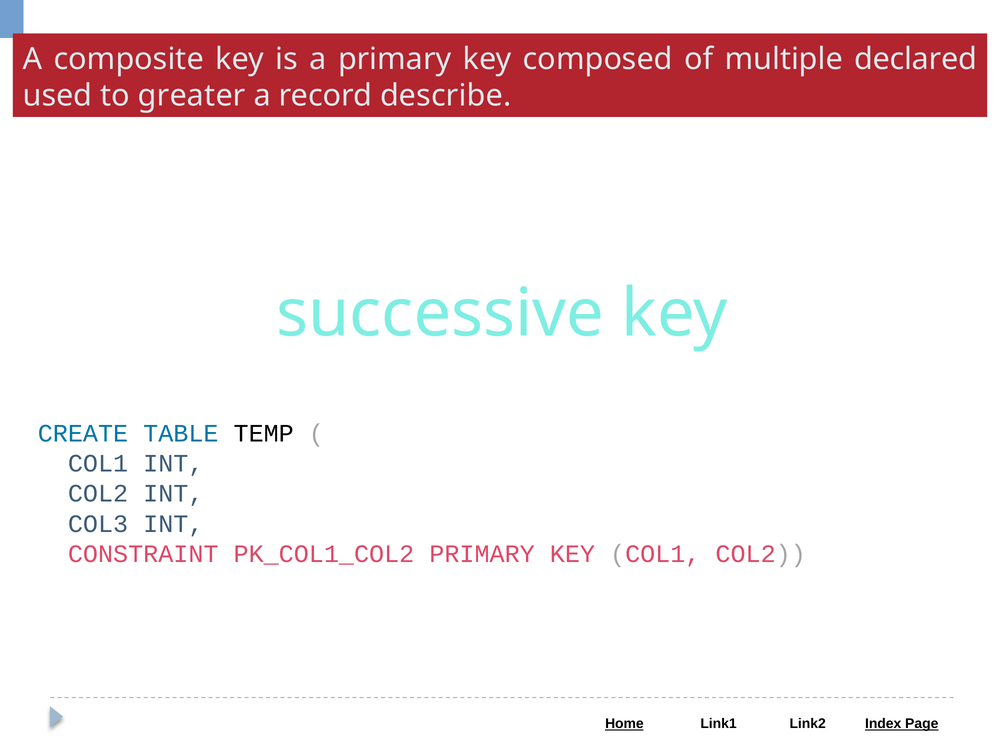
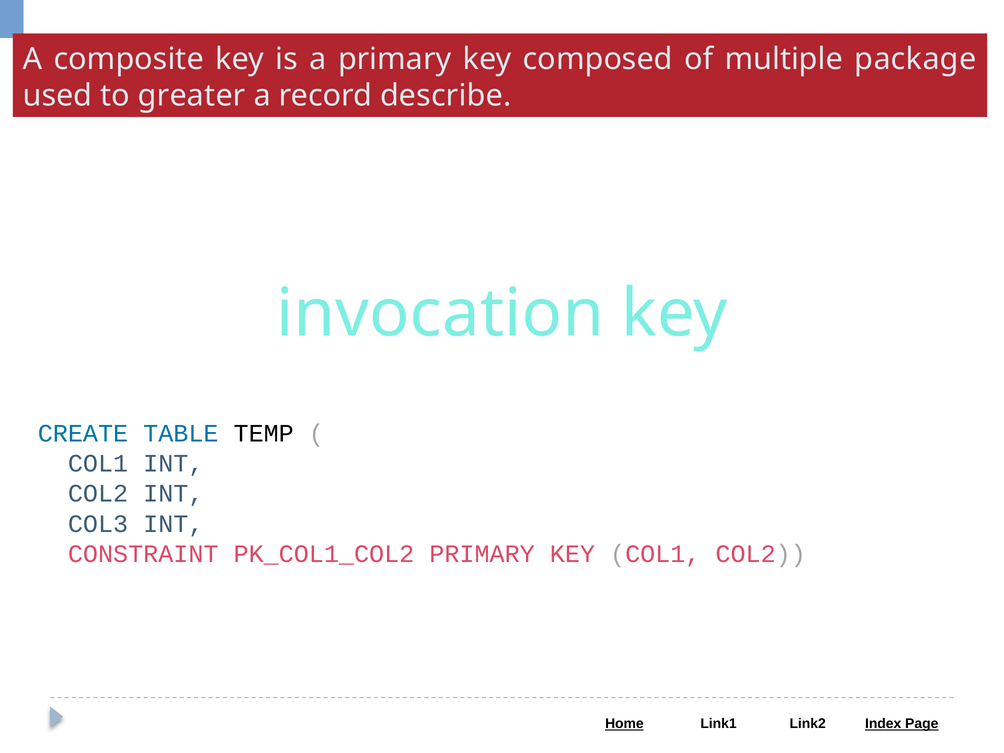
declared: declared -> package
successive: successive -> invocation
